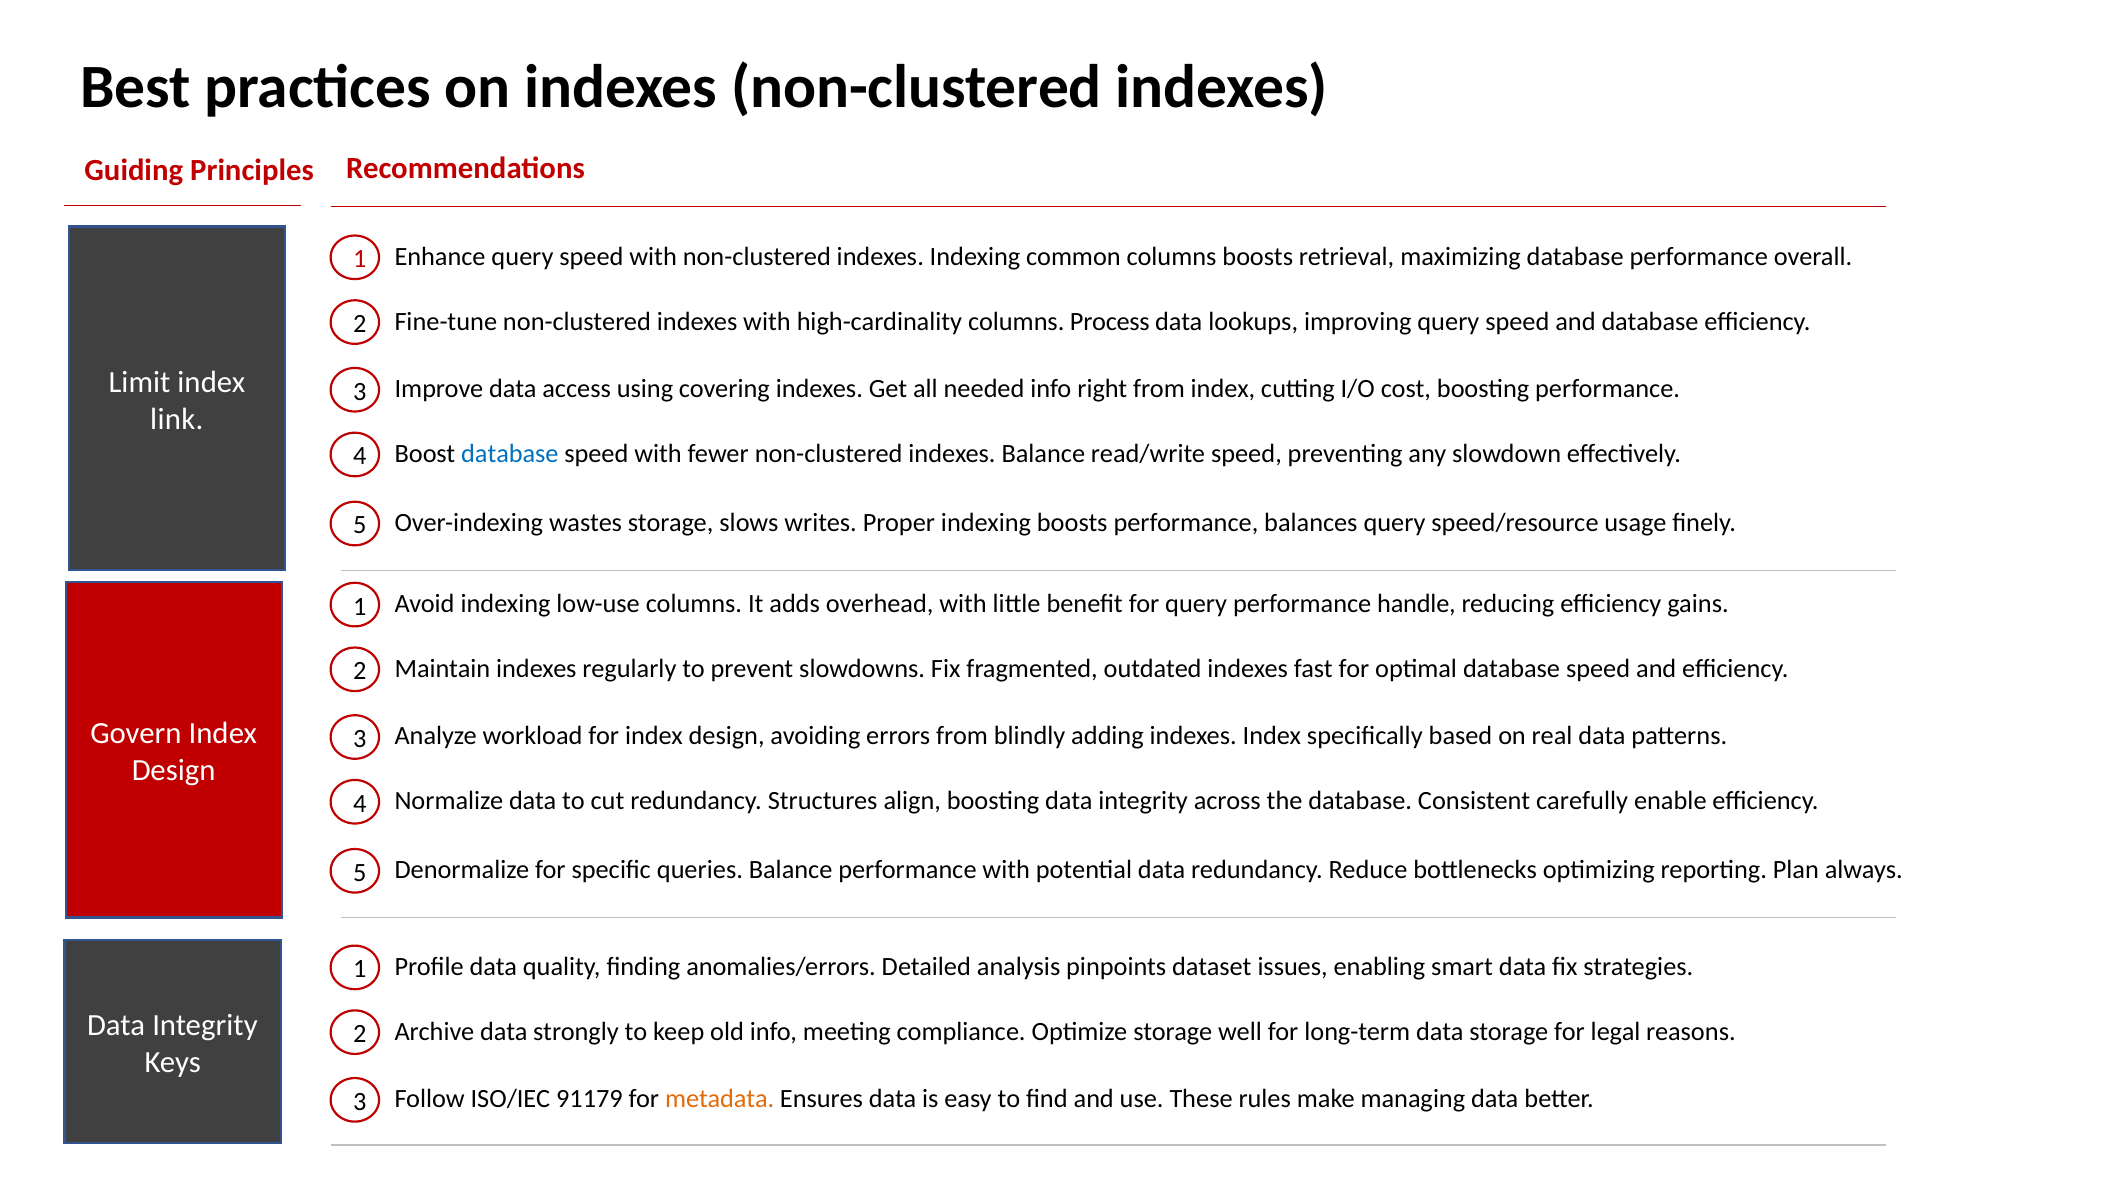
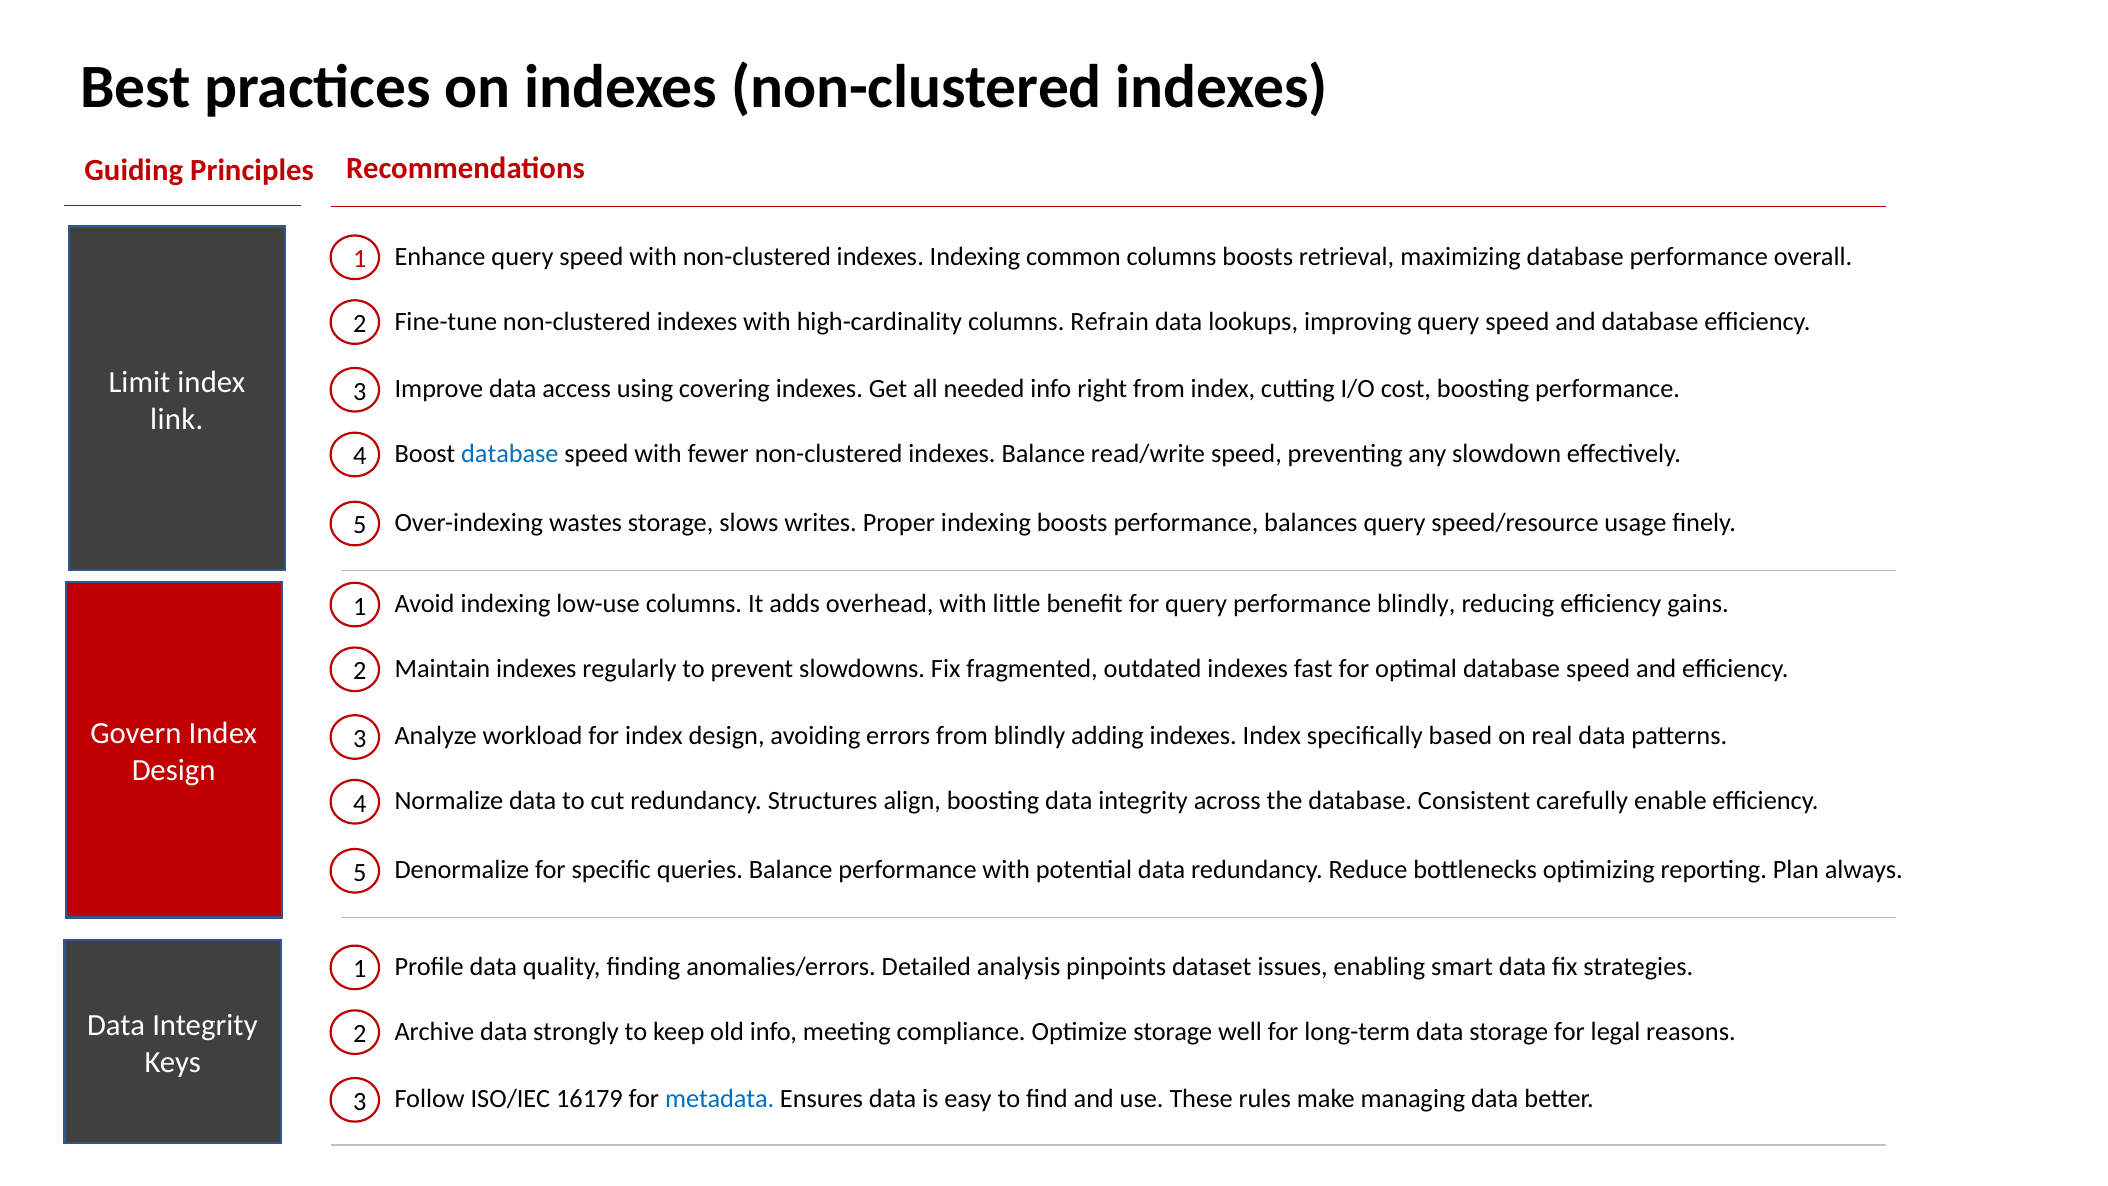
Process: Process -> Refrain
performance handle: handle -> blindly
91179: 91179 -> 16179
metadata colour: orange -> blue
